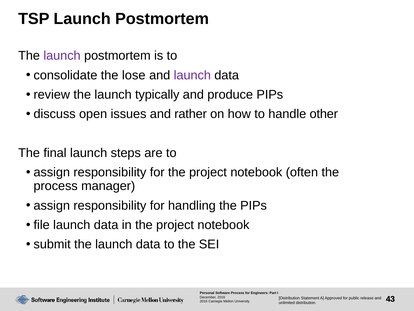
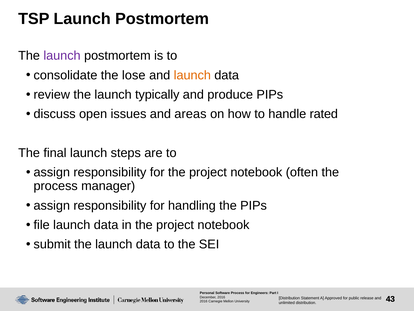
launch at (192, 75) colour: purple -> orange
rather: rather -> areas
other: other -> rated
